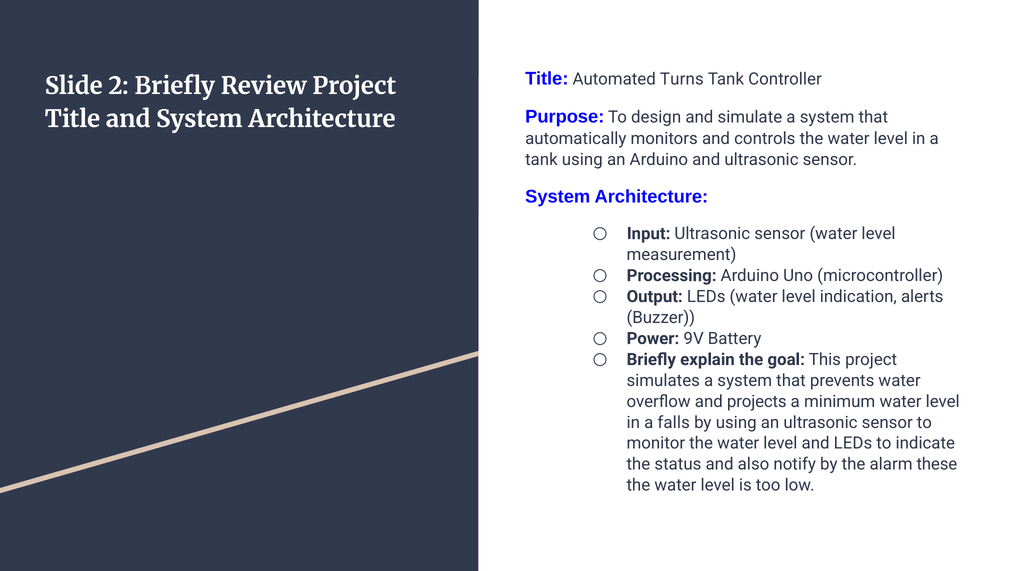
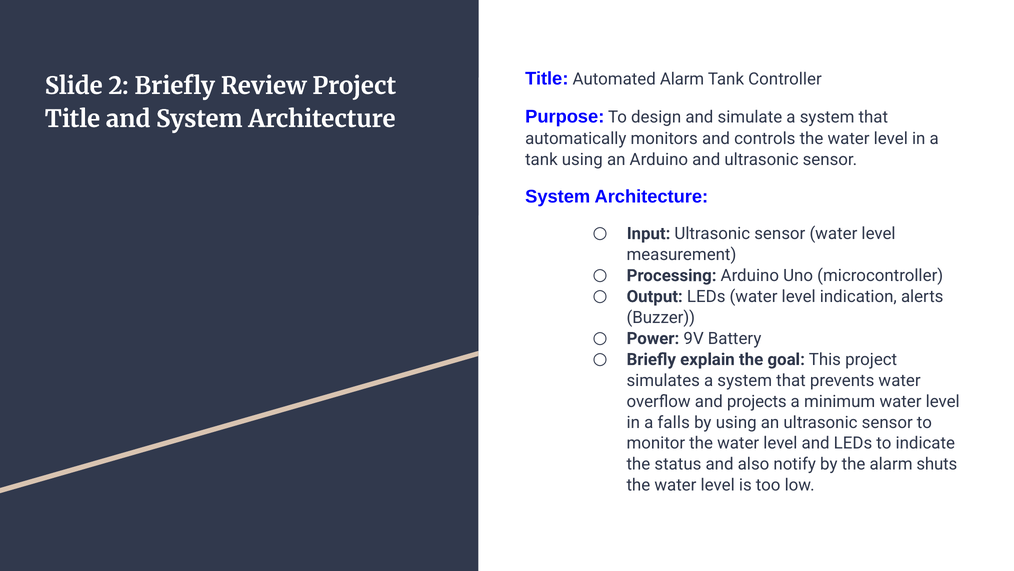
Automated Turns: Turns -> Alarm
these: these -> shuts
